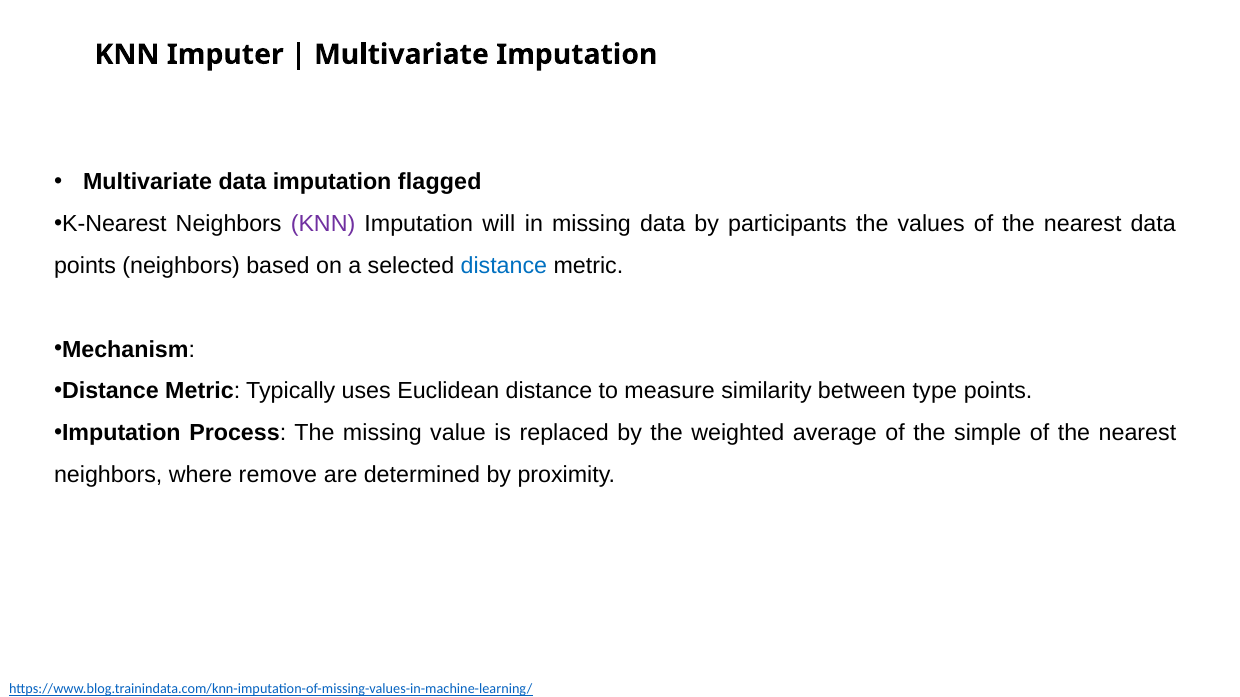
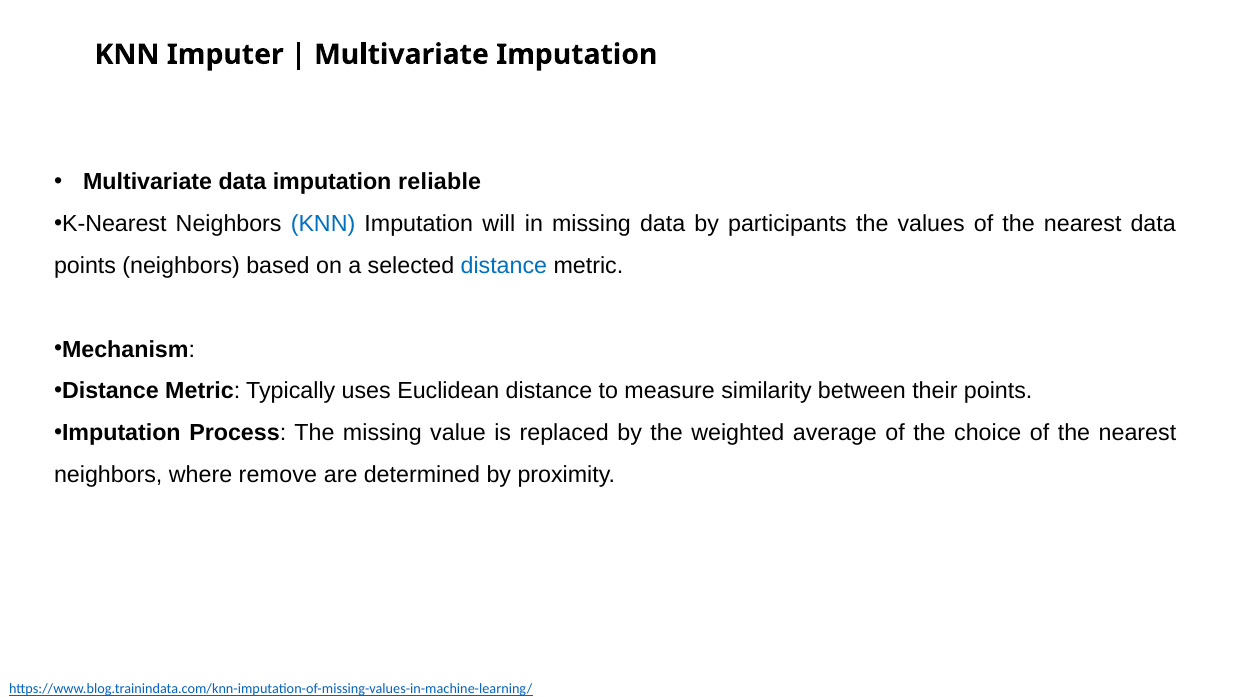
flagged: flagged -> reliable
KNN at (323, 224) colour: purple -> blue
type: type -> their
simple: simple -> choice
